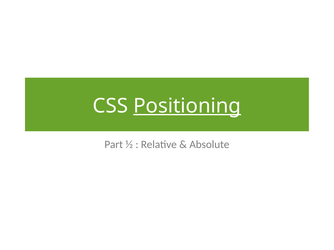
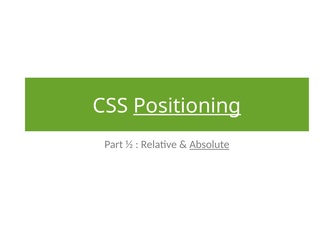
Absolute underline: none -> present
